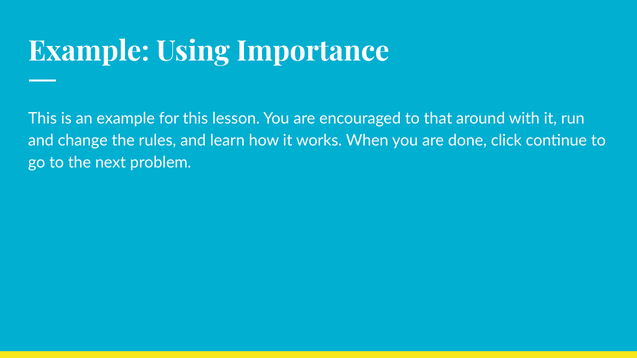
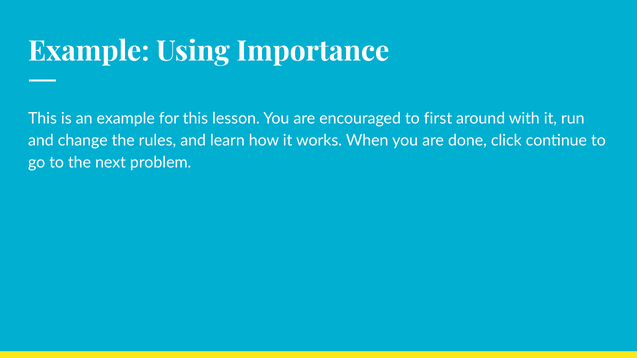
that: that -> first
